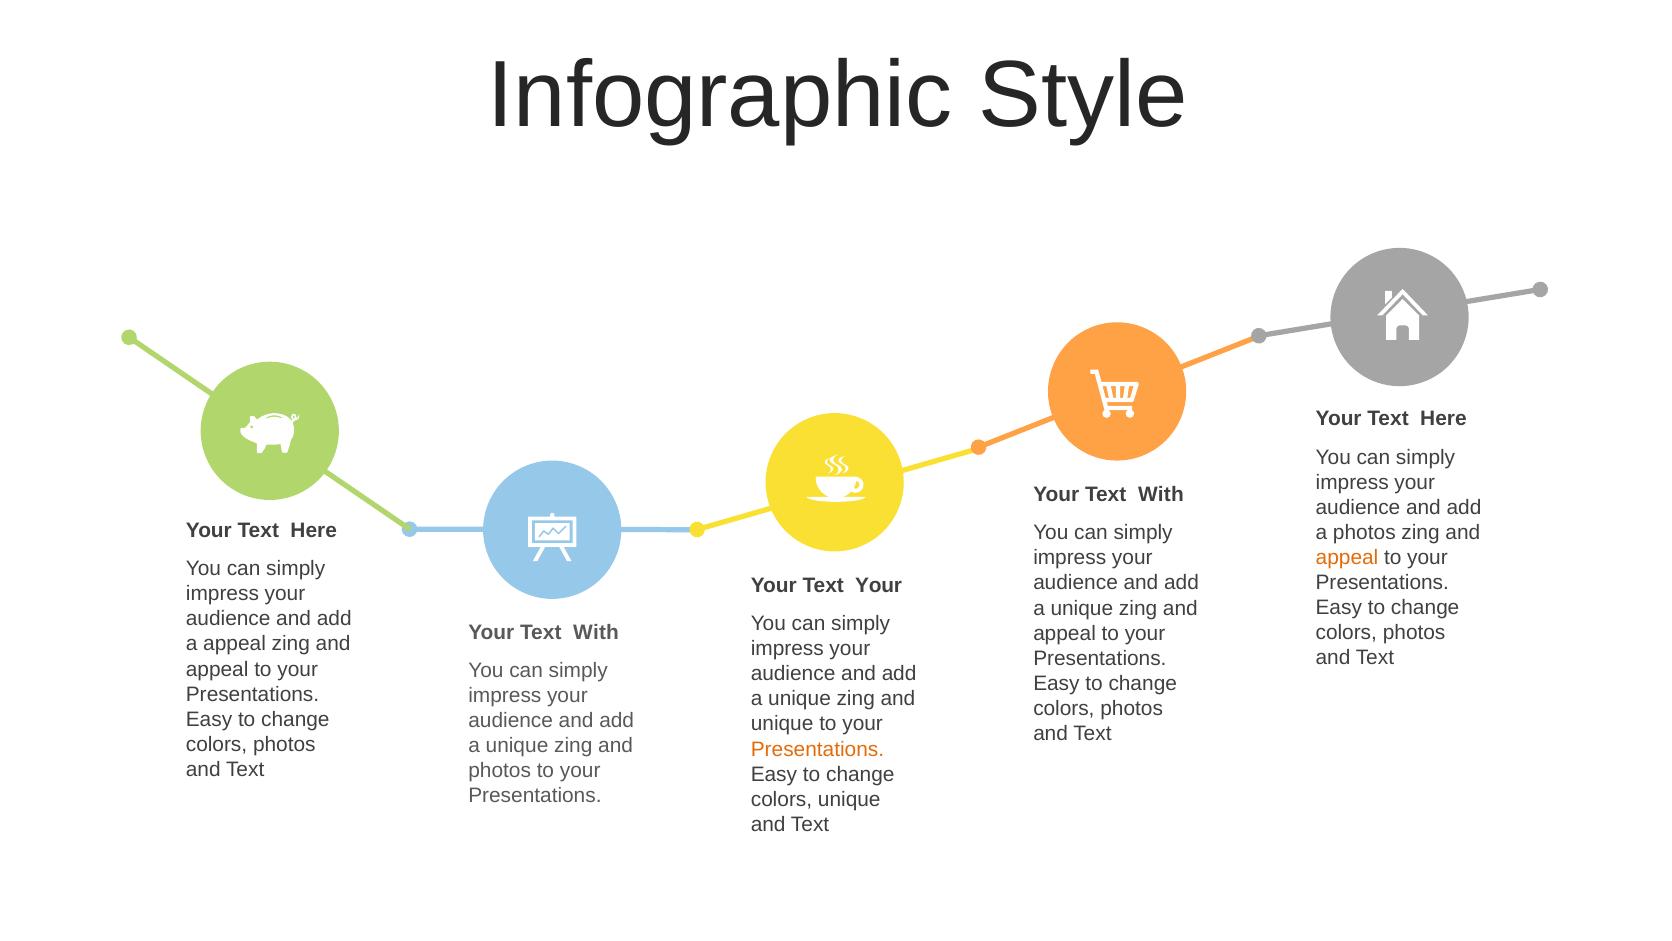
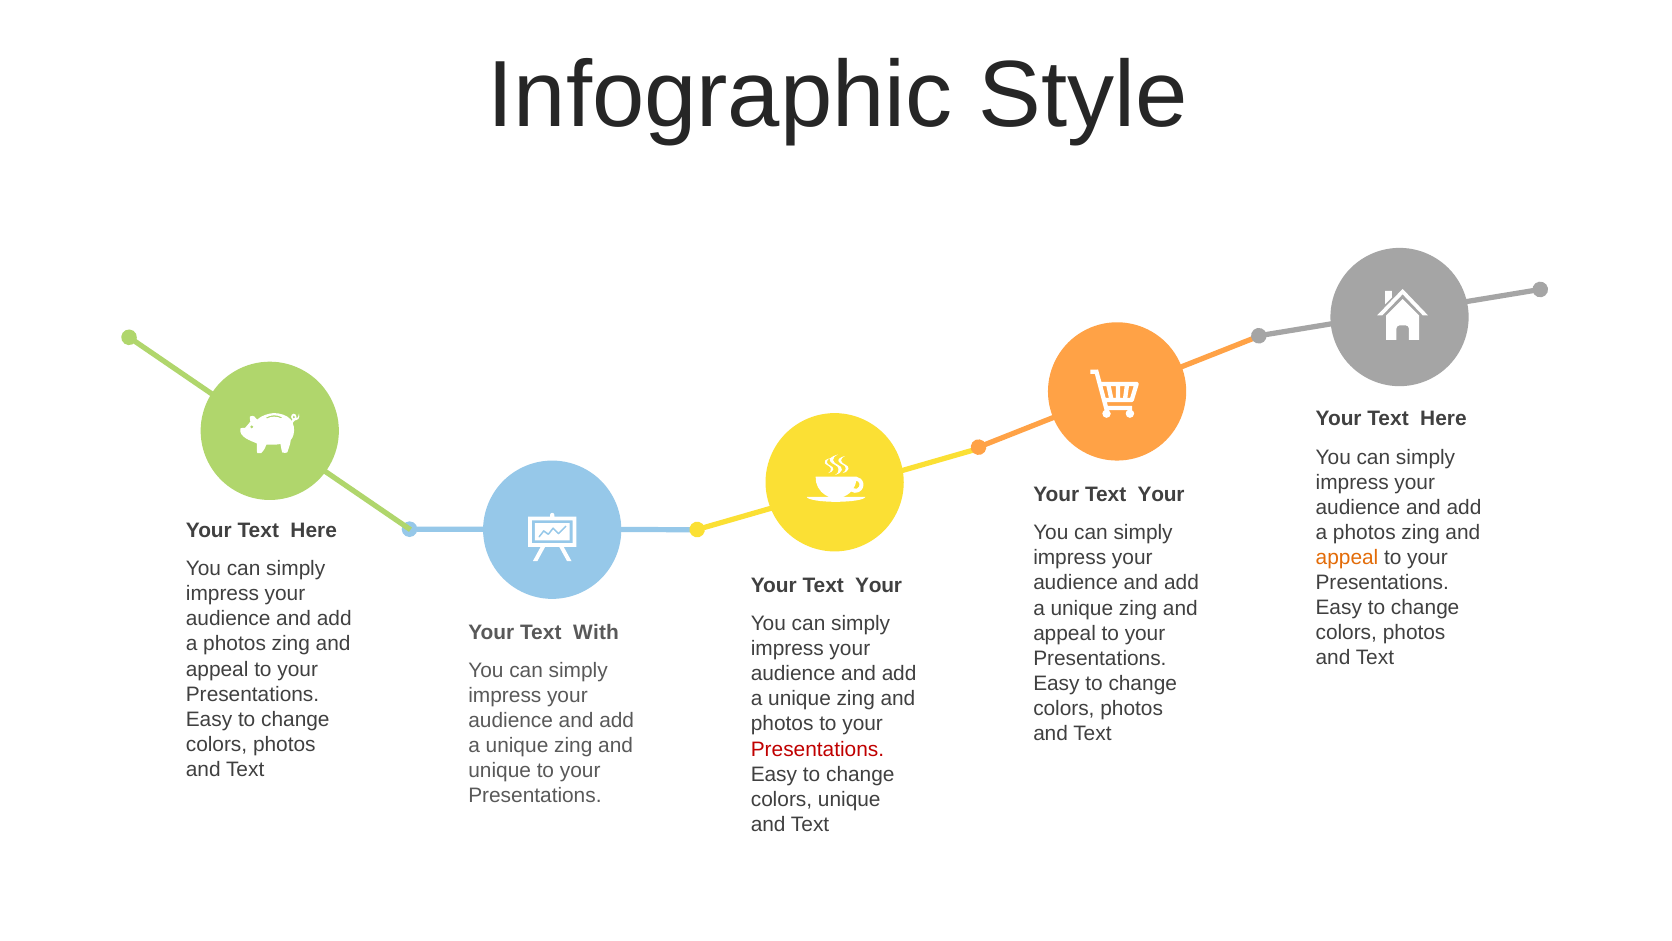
With at (1161, 495): With -> Your
appeal at (235, 644): appeal -> photos
unique at (782, 724): unique -> photos
Presentations at (817, 749) colour: orange -> red
photos at (500, 771): photos -> unique
